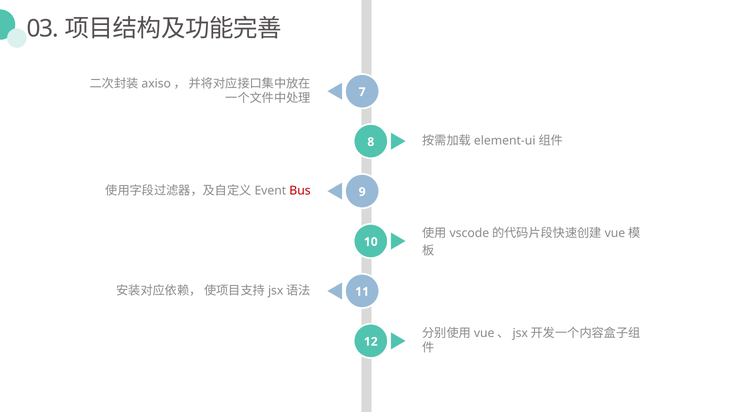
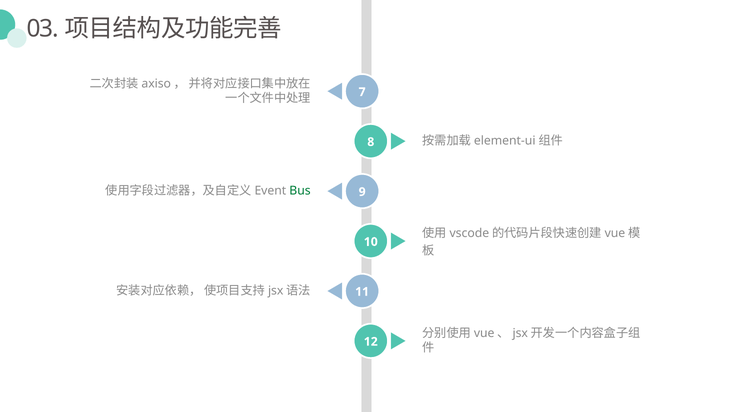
Bus colour: red -> green
